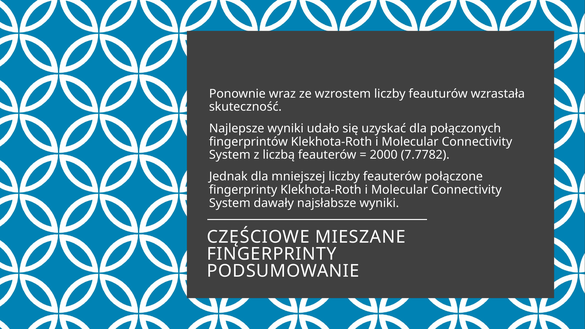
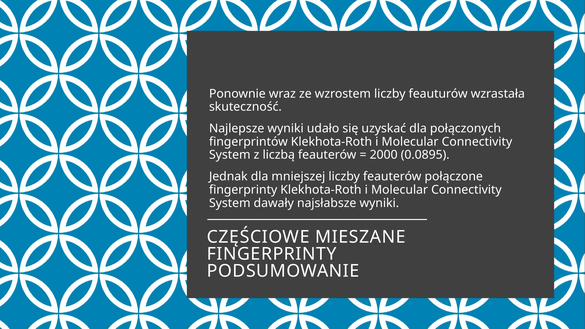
7.7782: 7.7782 -> 0.0895
